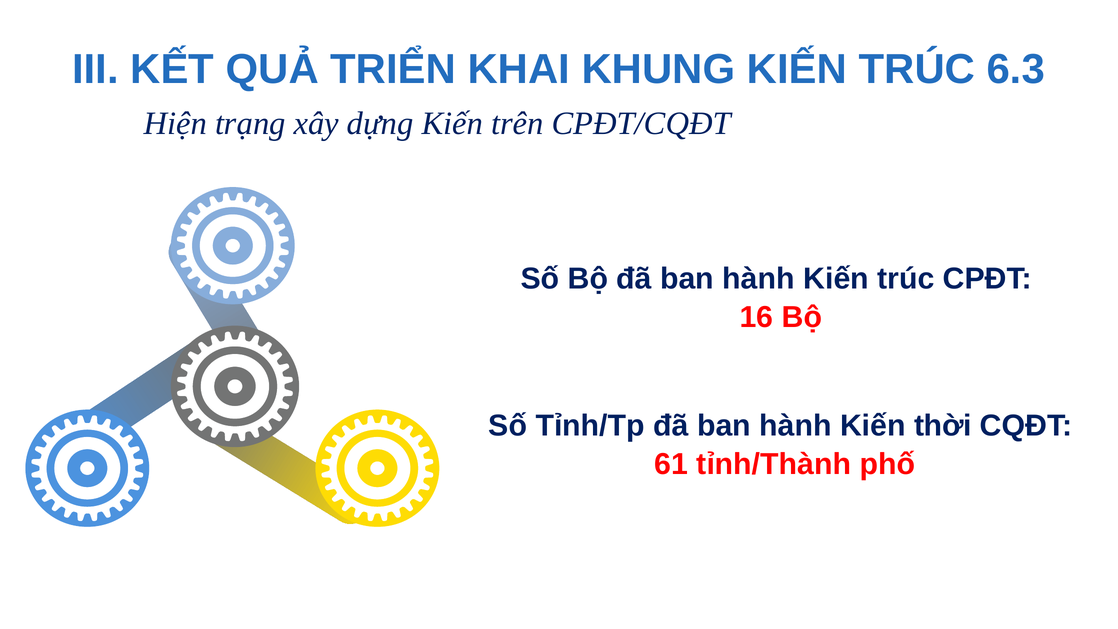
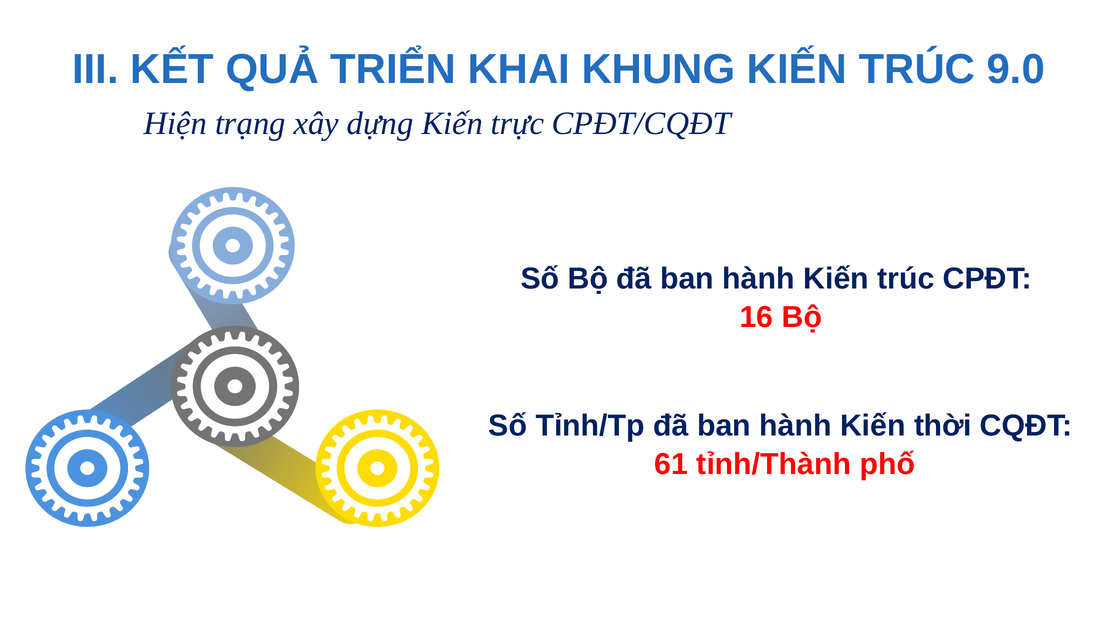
6.3: 6.3 -> 9.0
trên: trên -> trực
